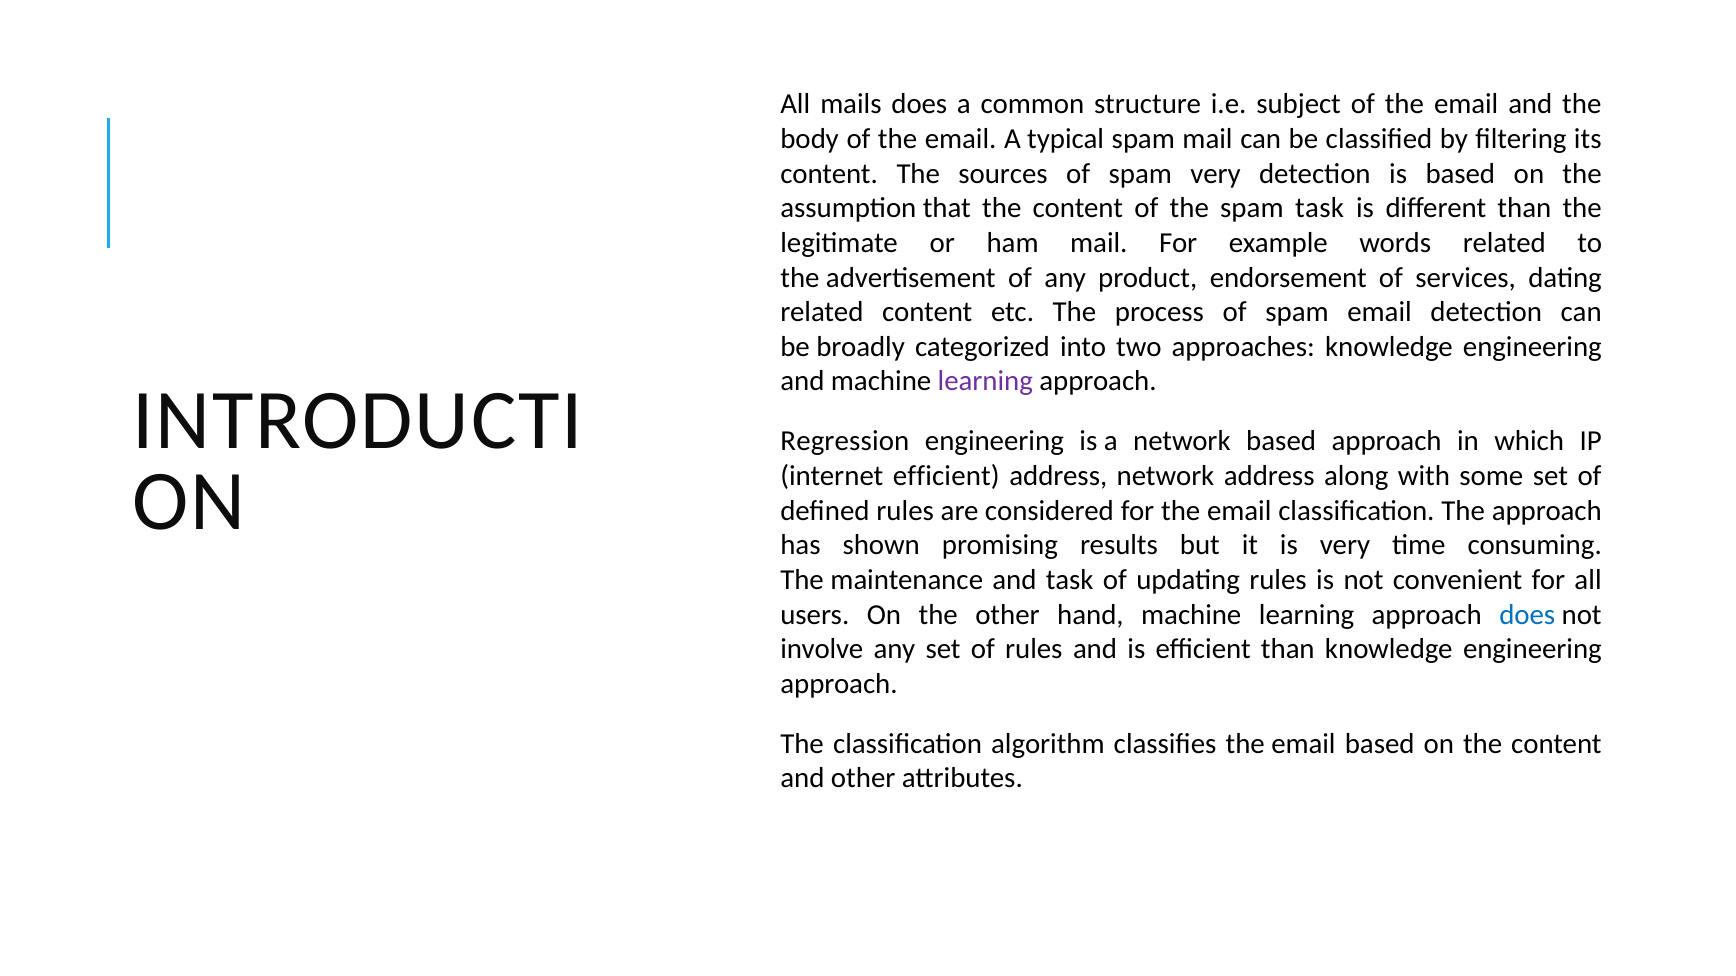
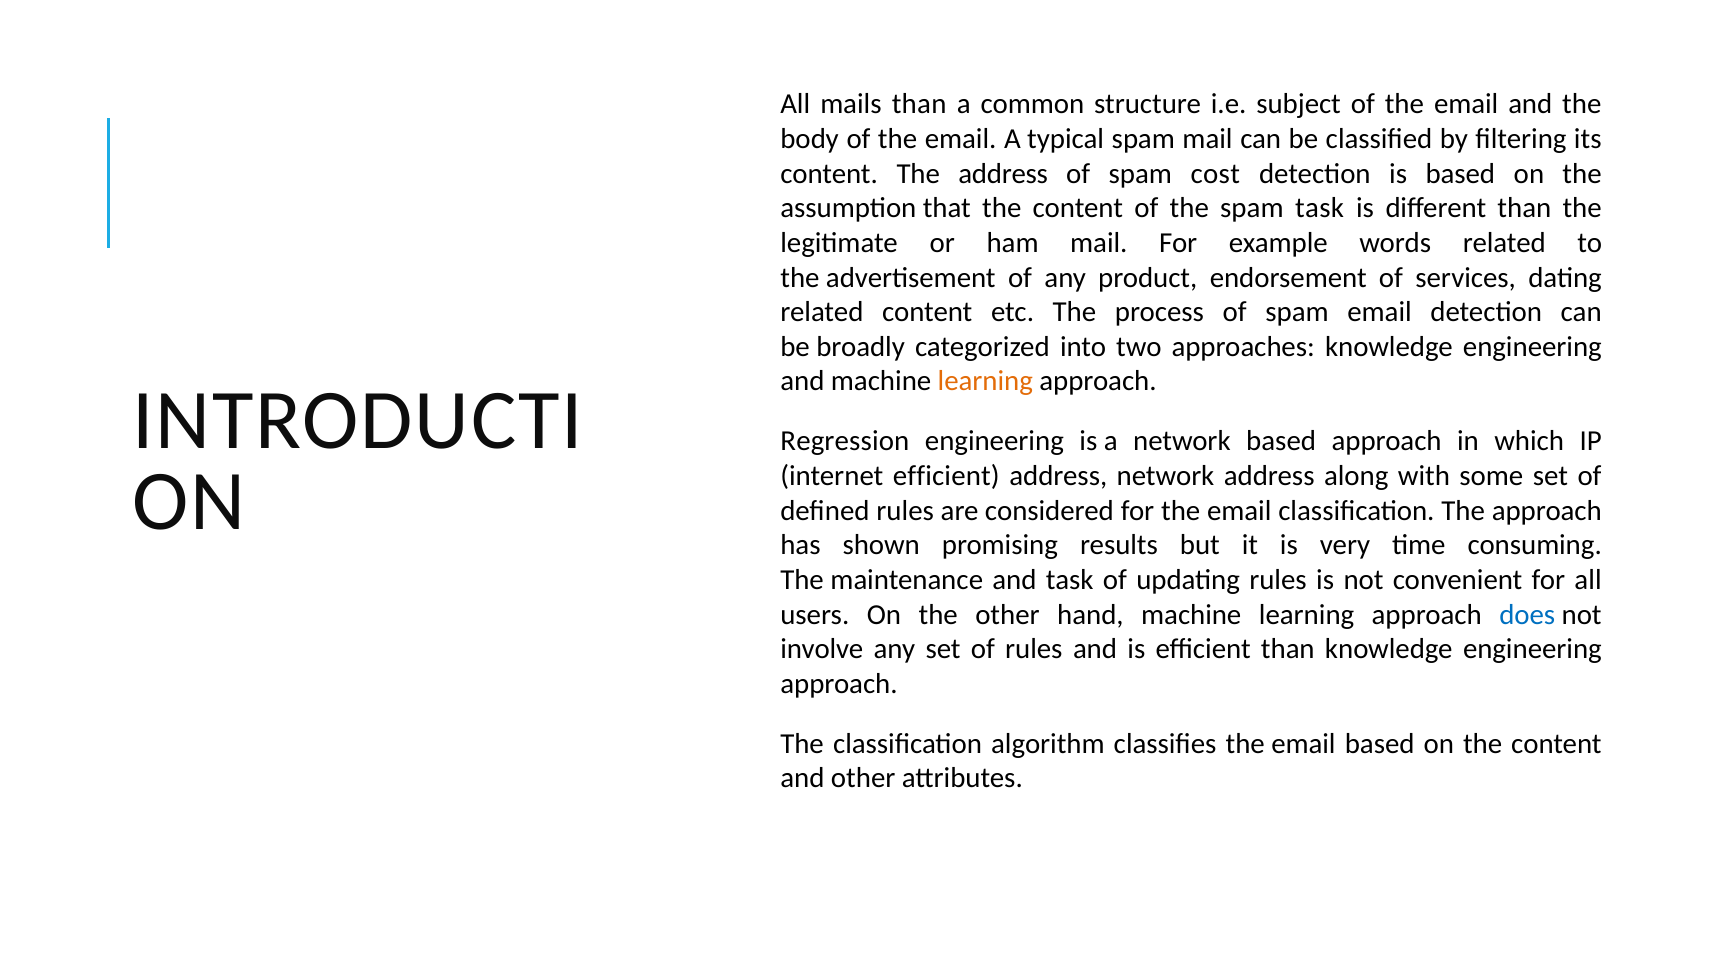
mails does: does -> than
The sources: sources -> address
spam very: very -> cost
learning at (985, 382) colour: purple -> orange
